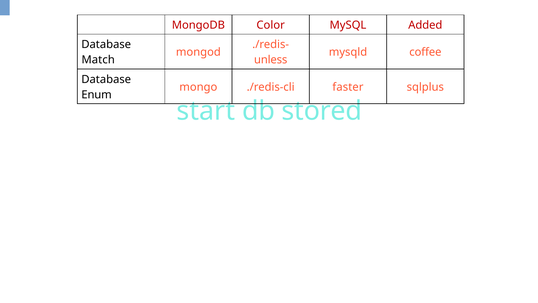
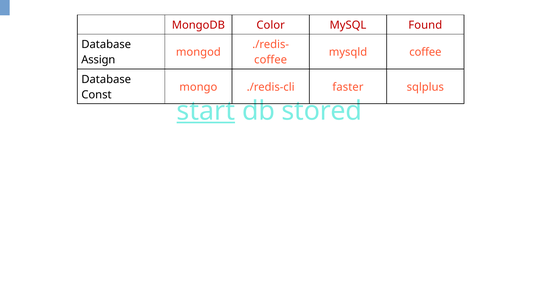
Added: Added -> Found
Match: Match -> Assign
unless at (271, 60): unless -> coffee
Enum: Enum -> Const
start underline: none -> present
